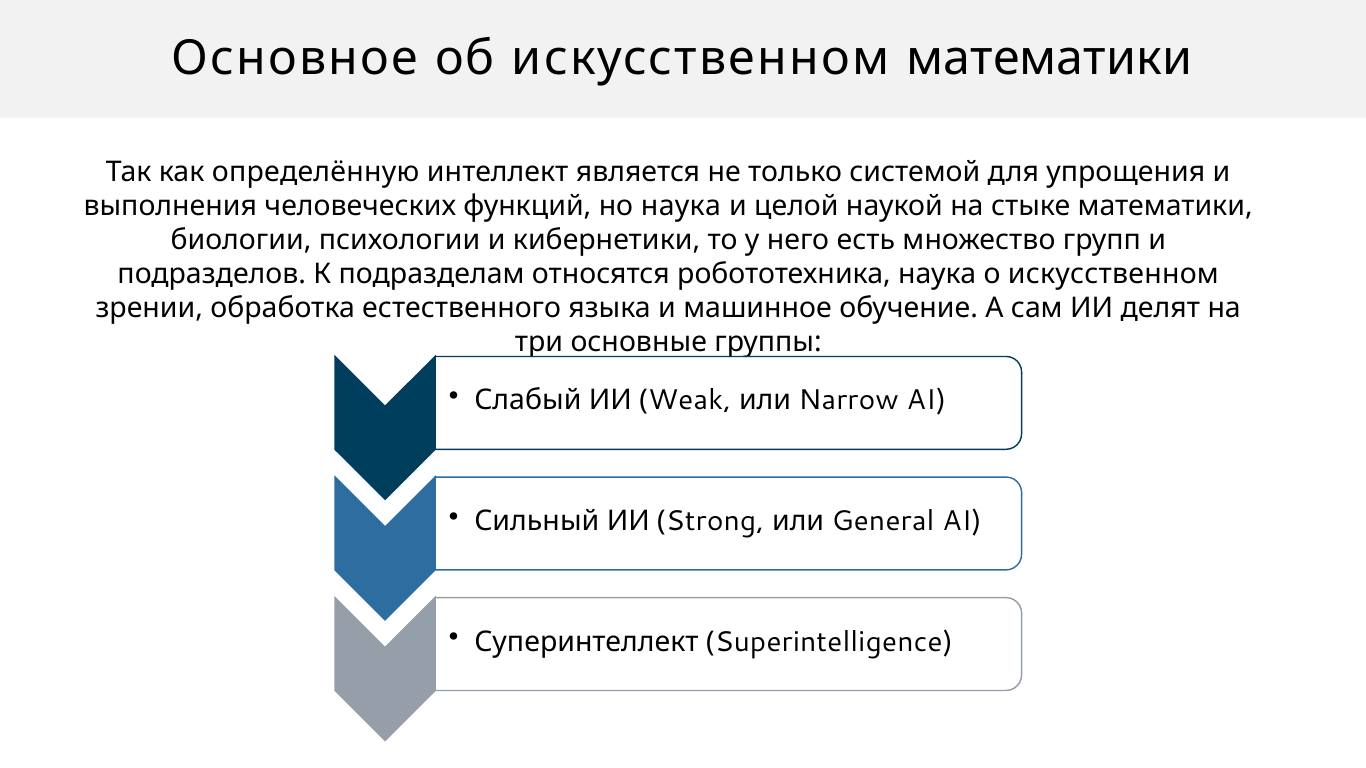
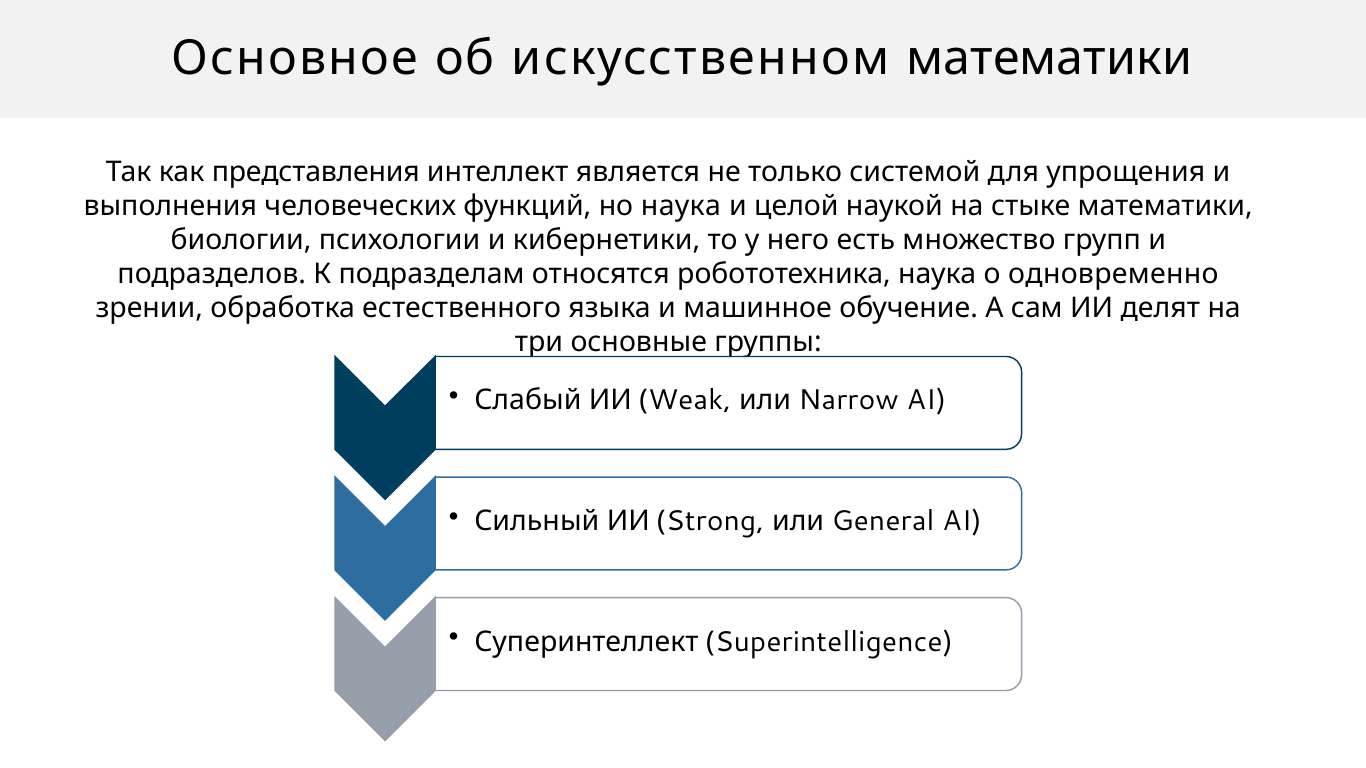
определённую: определённую -> представления
о искусственном: искусственном -> одновременно
